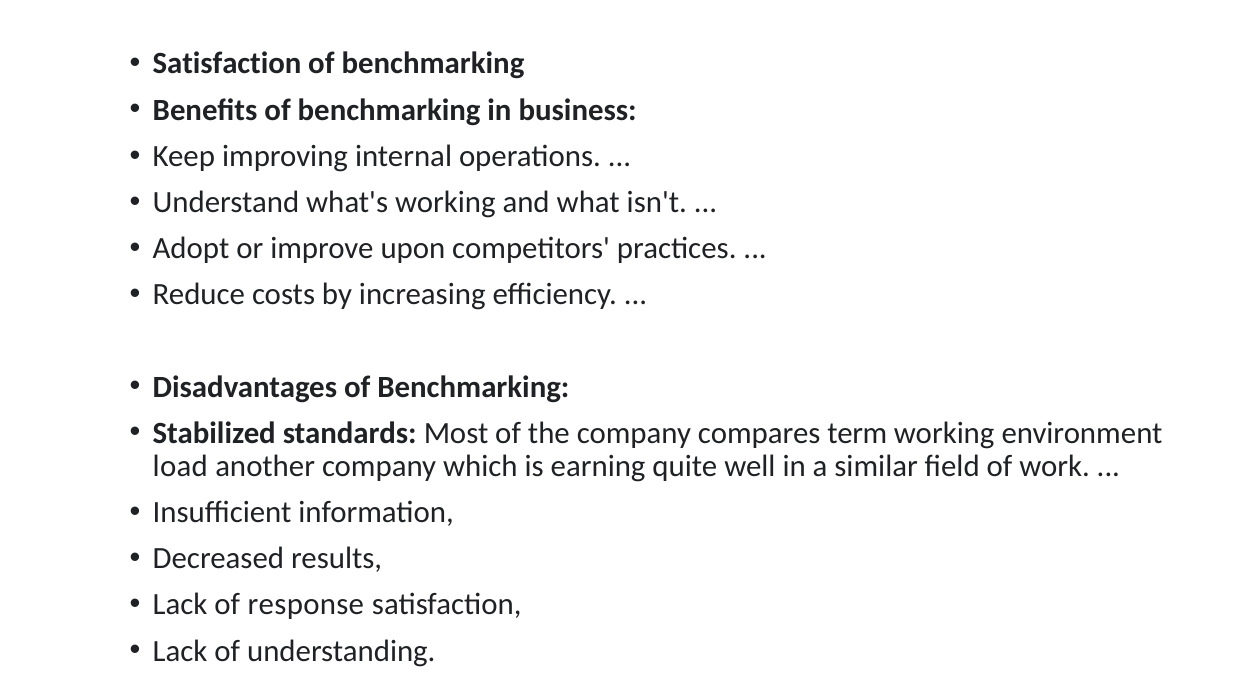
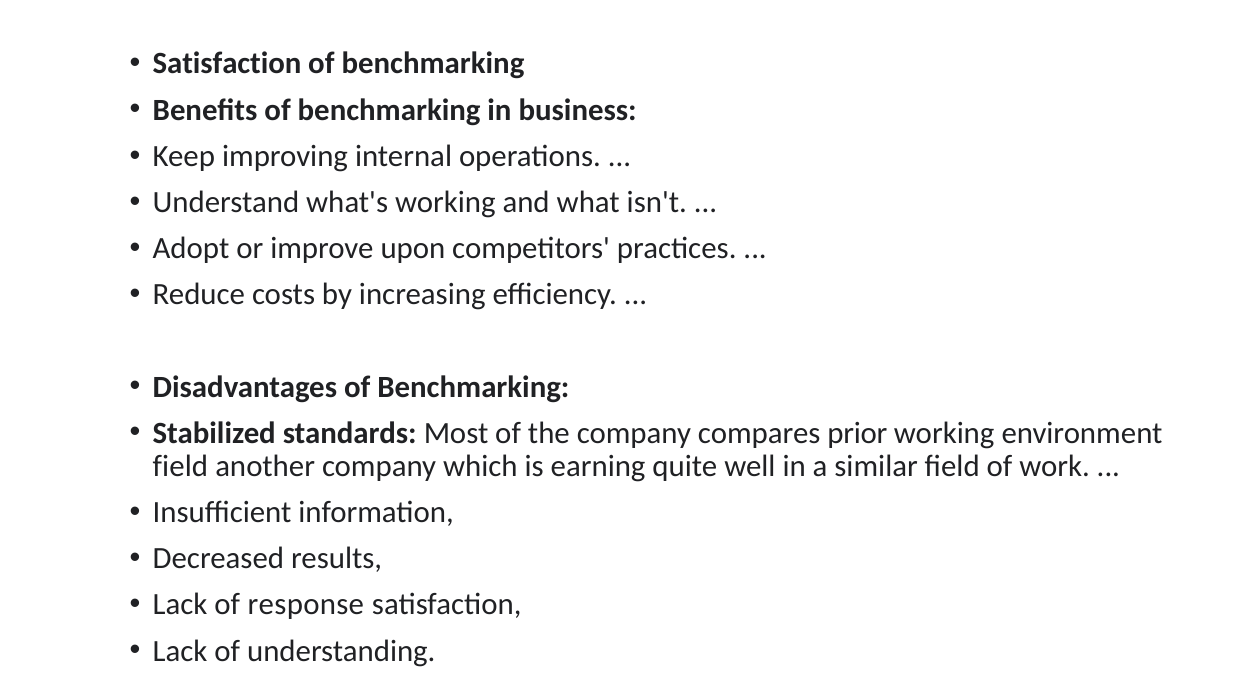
term: term -> prior
load at (180, 466): load -> field
